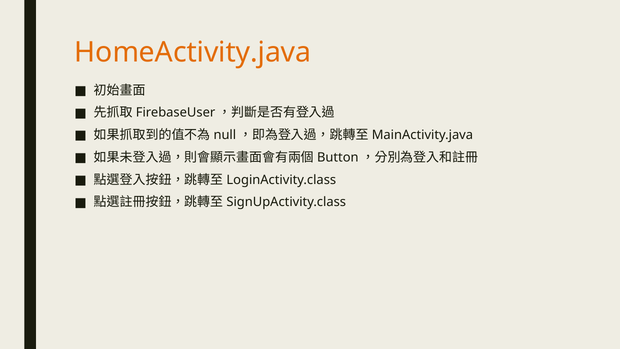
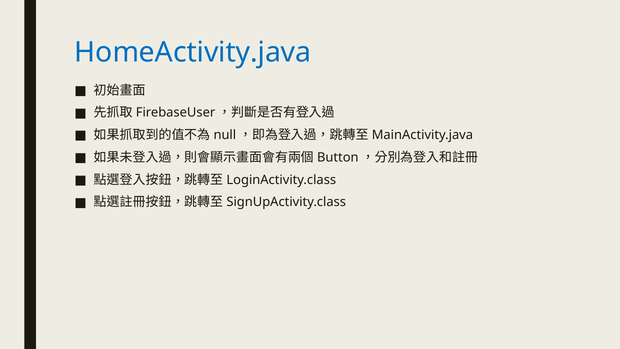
HomeActivity.java colour: orange -> blue
